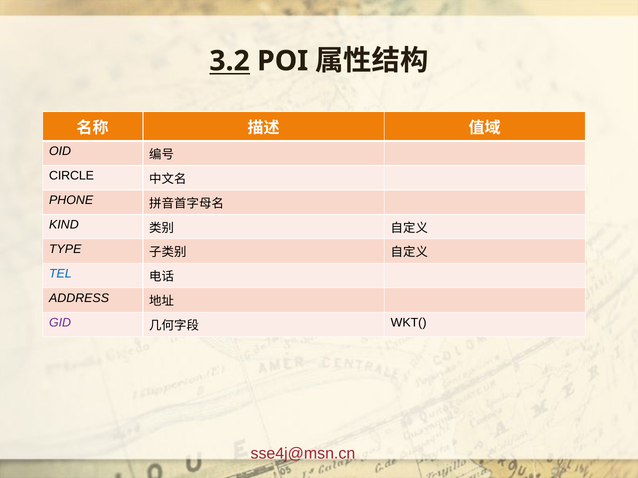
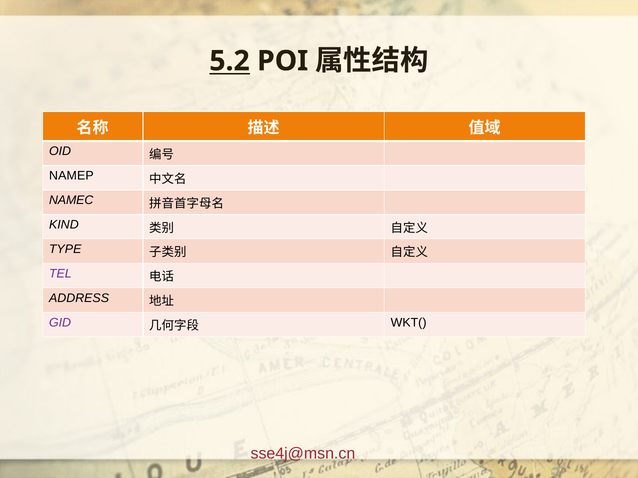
3.2: 3.2 -> 5.2
CIRCLE: CIRCLE -> NAMEP
PHONE: PHONE -> NAMEC
TEL colour: blue -> purple
